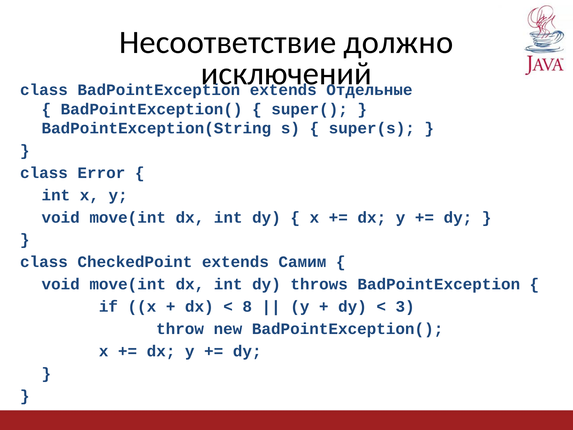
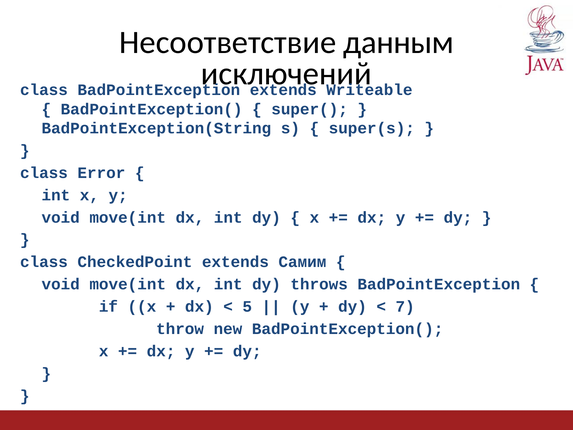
должно: должно -> данным
Отдельные: Отдельные -> Writeable
8: 8 -> 5
3: 3 -> 7
